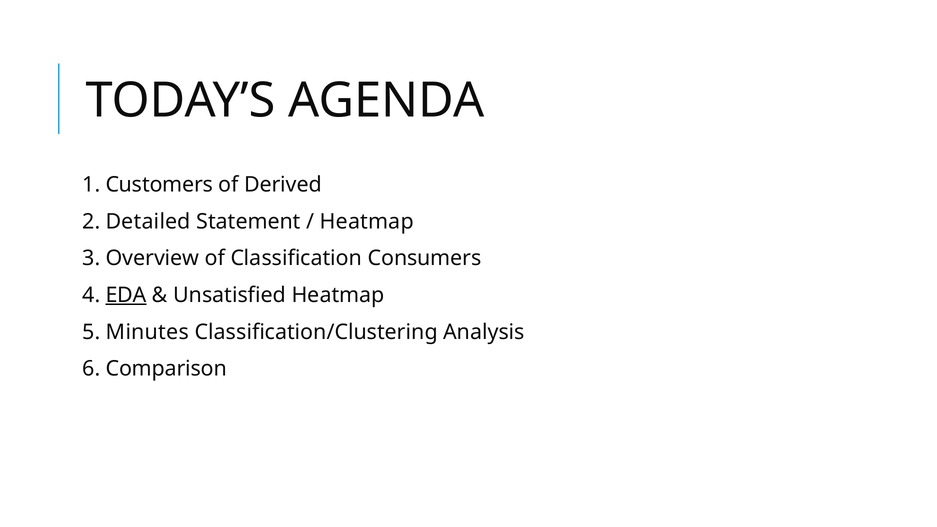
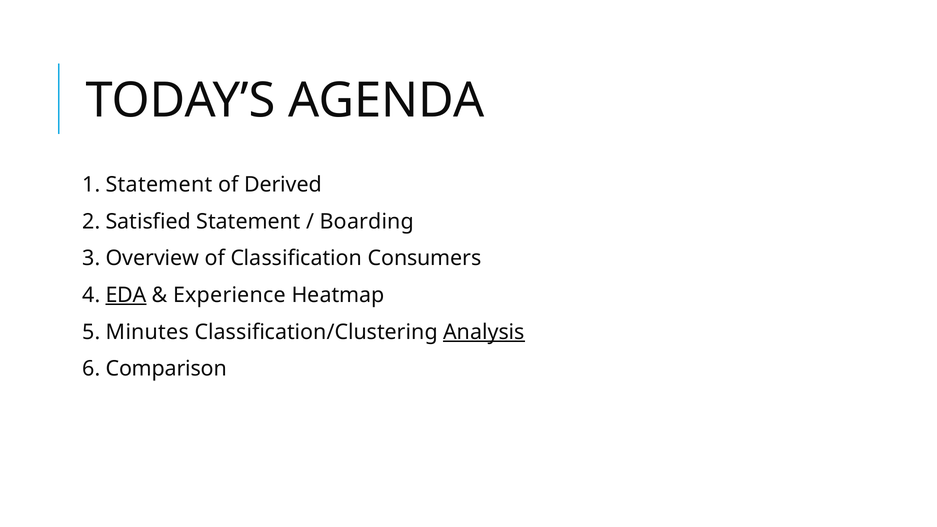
Customers at (159, 185): Customers -> Statement
Detailed: Detailed -> Satisfied
Heatmap at (367, 221): Heatmap -> Boarding
Unsatisfied: Unsatisfied -> Experience
Analysis underline: none -> present
